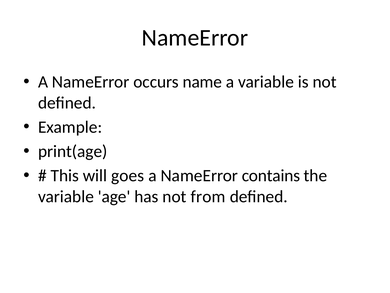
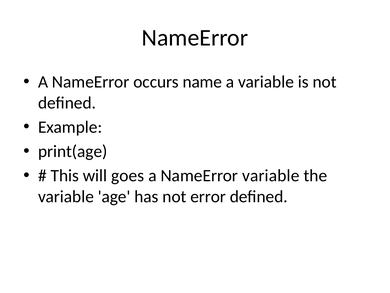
NameError contains: contains -> variable
from: from -> error
